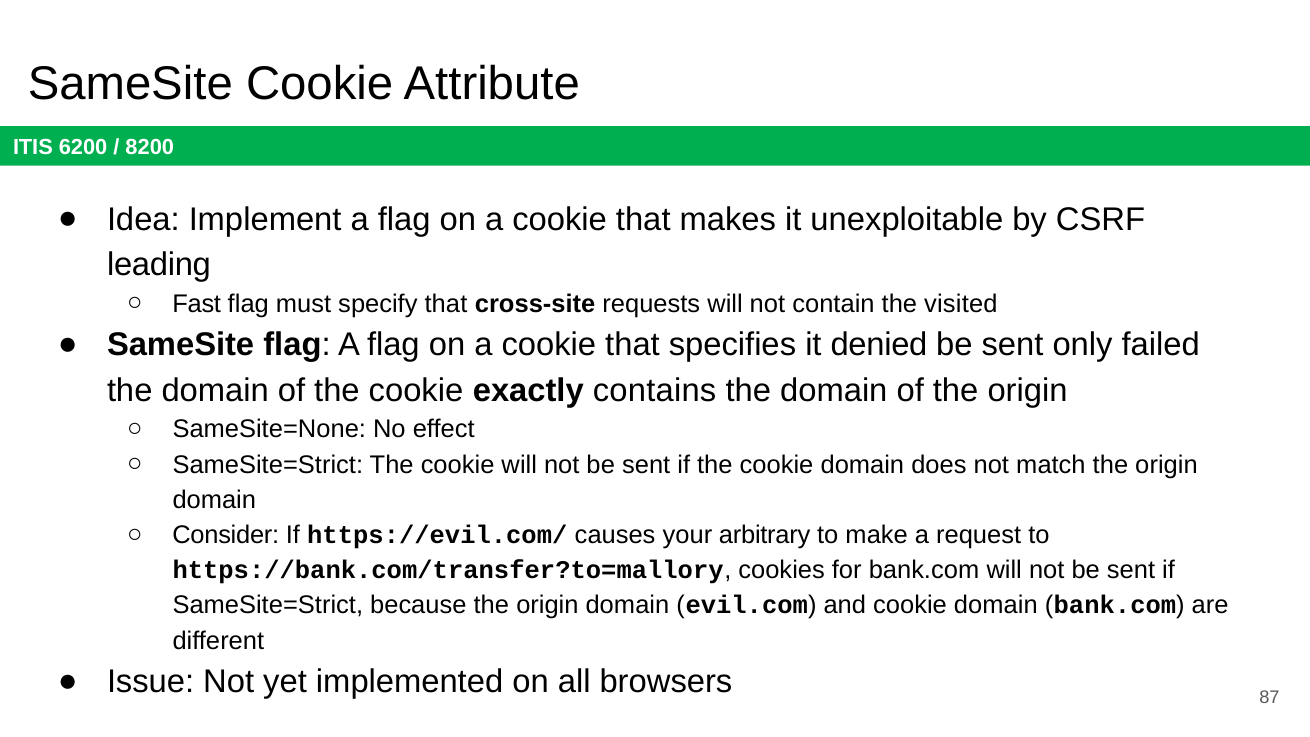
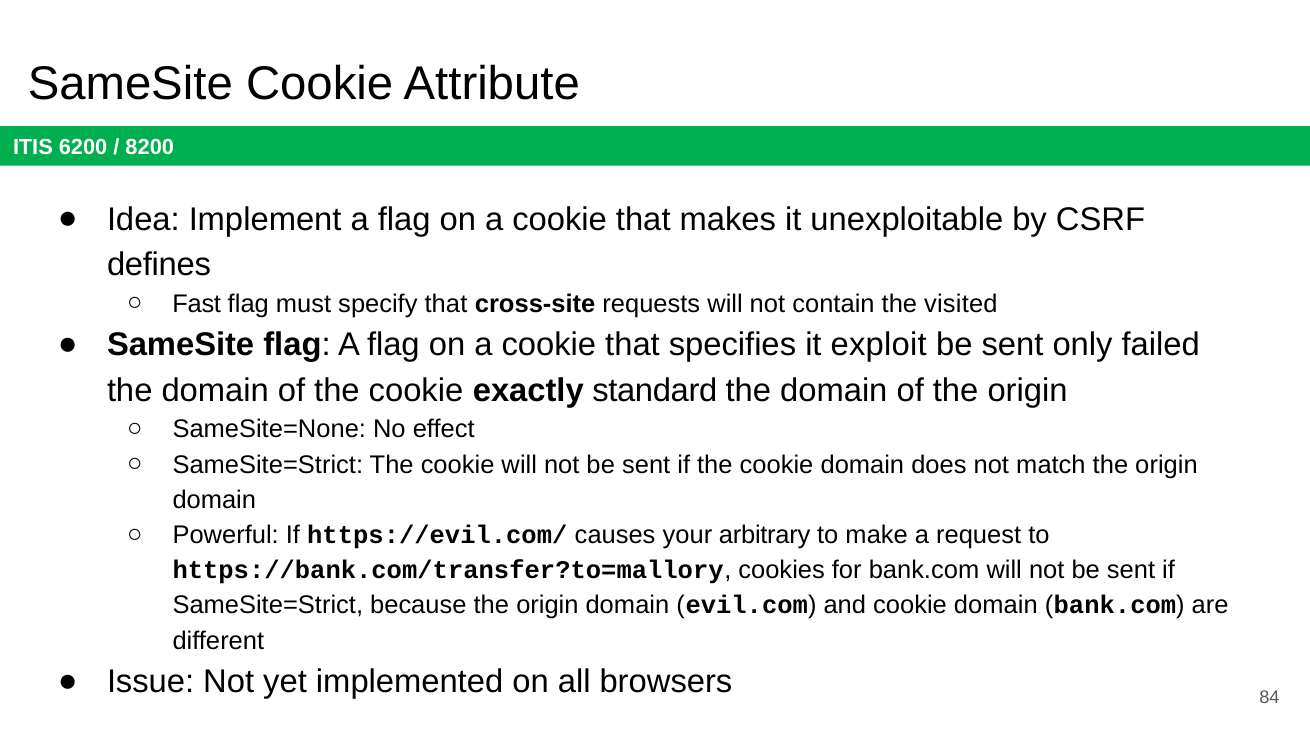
leading: leading -> defines
denied: denied -> exploit
contains: contains -> standard
Consider: Consider -> Powerful
87: 87 -> 84
